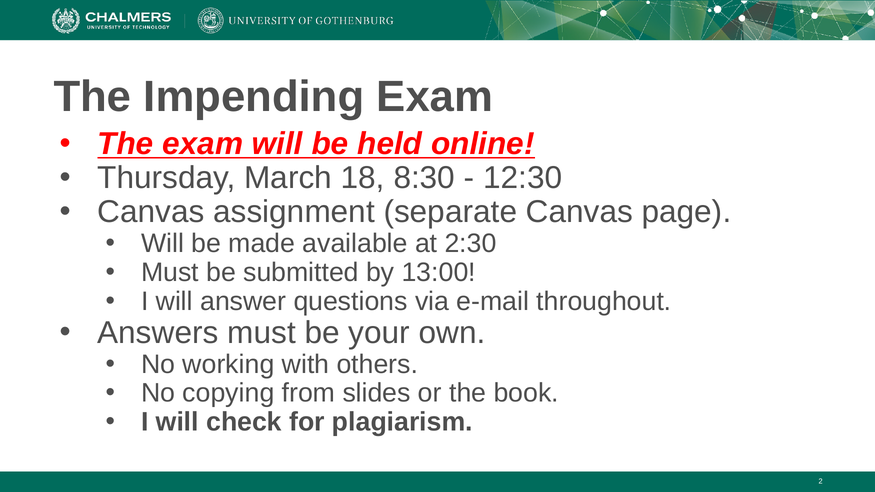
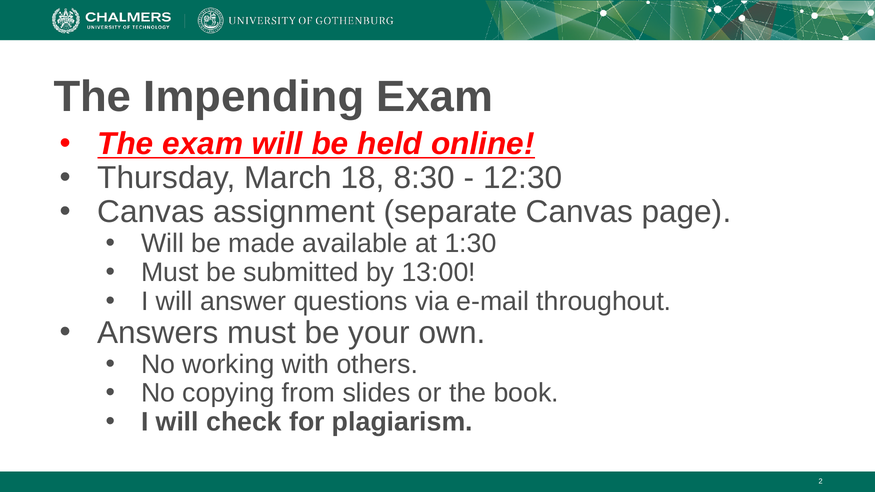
2:30: 2:30 -> 1:30
